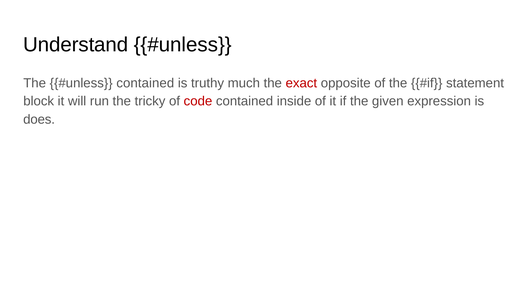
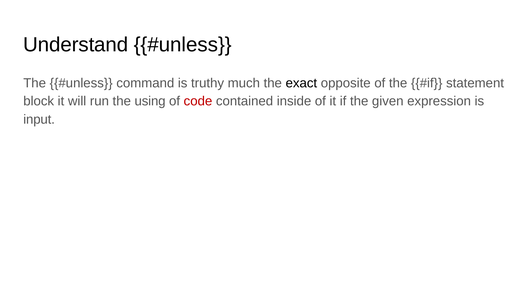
contained at (145, 83): contained -> command
exact colour: red -> black
tricky: tricky -> using
does: does -> input
